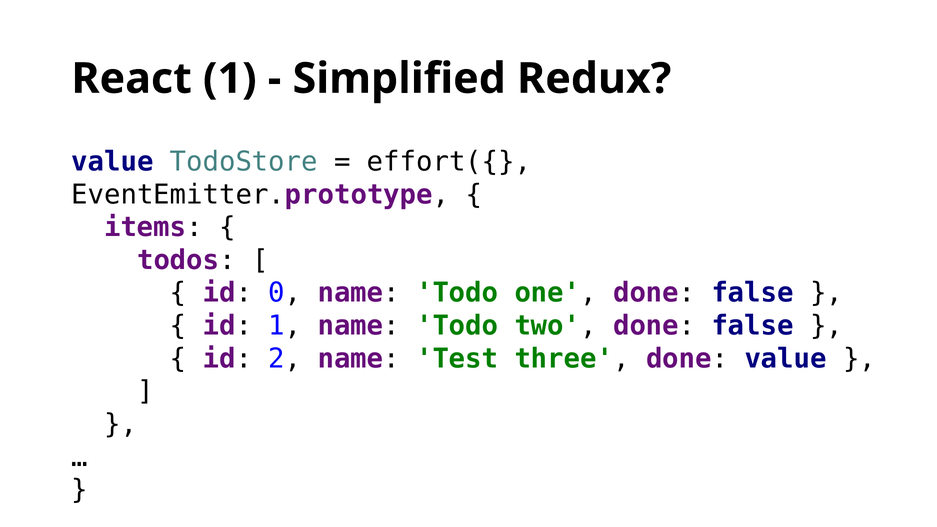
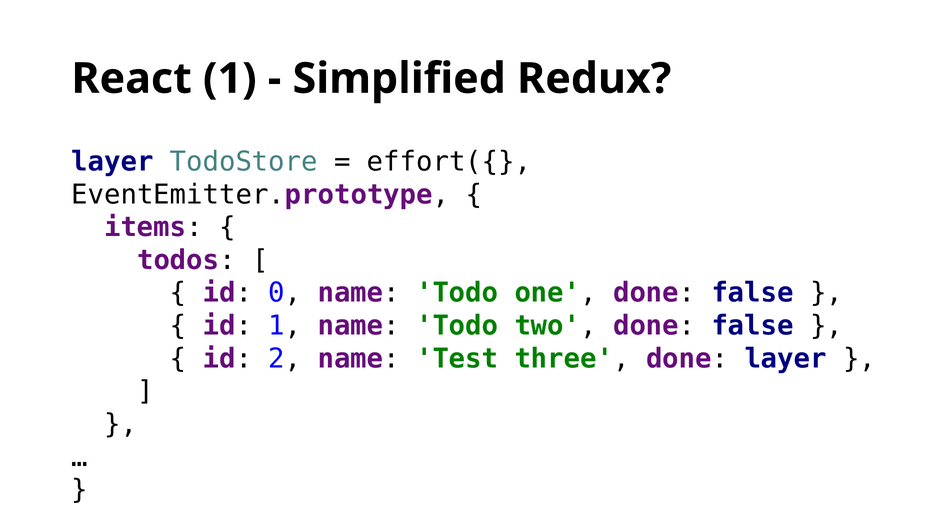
value at (113, 162): value -> layer
done value: value -> layer
